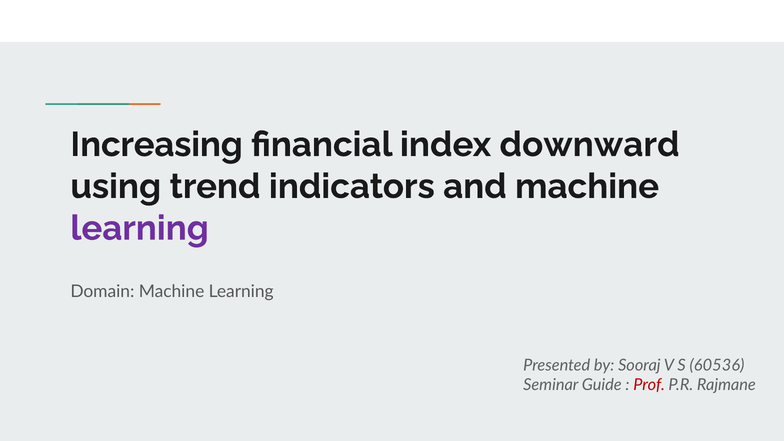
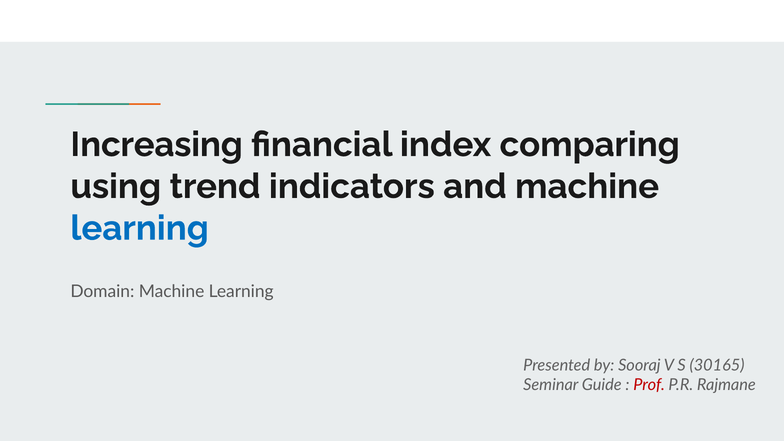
downward: downward -> comparing
learning at (140, 228) colour: purple -> blue
60536: 60536 -> 30165
